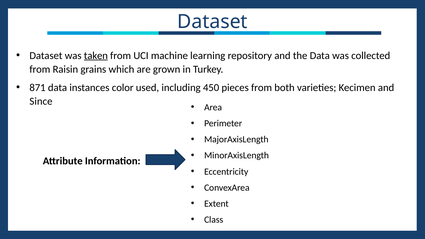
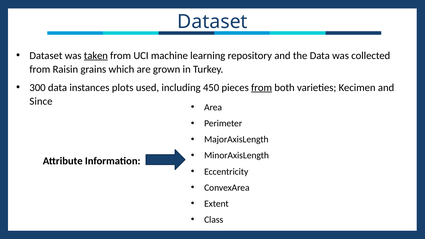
871: 871 -> 300
color: color -> plots
from at (262, 88) underline: none -> present
